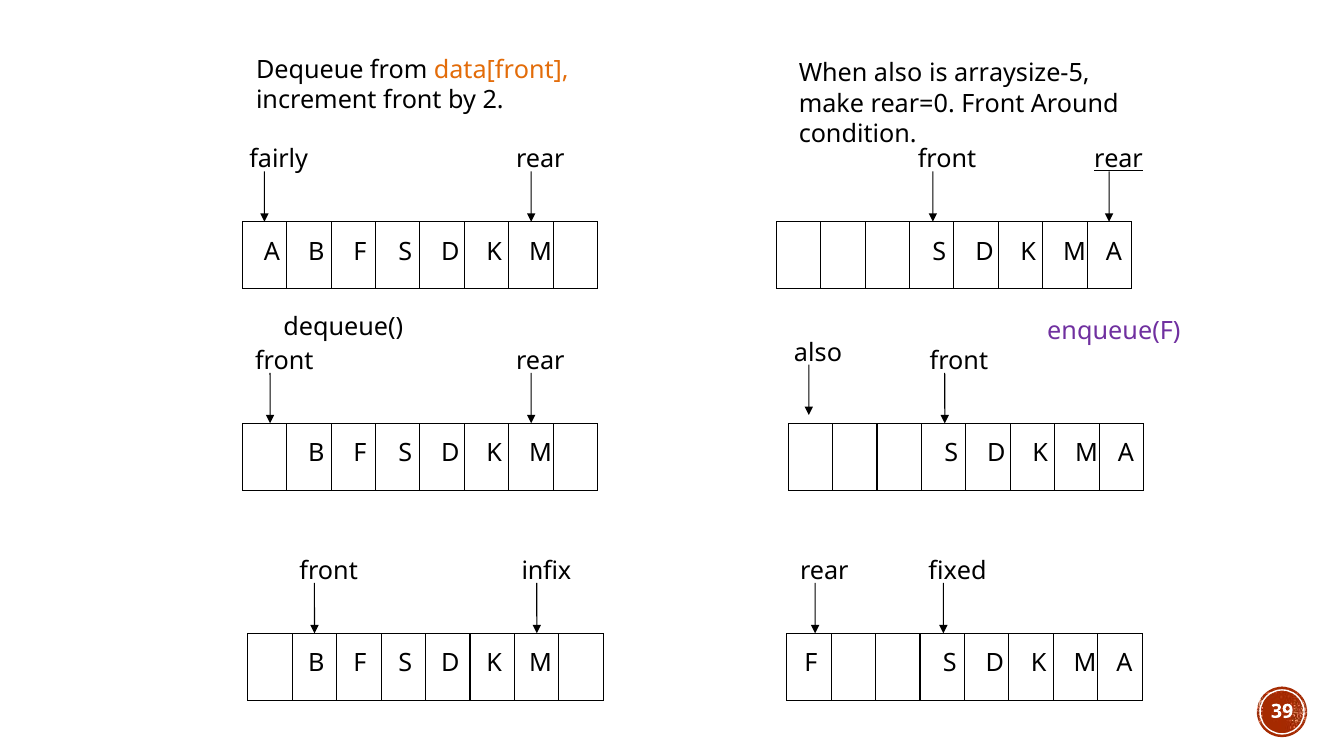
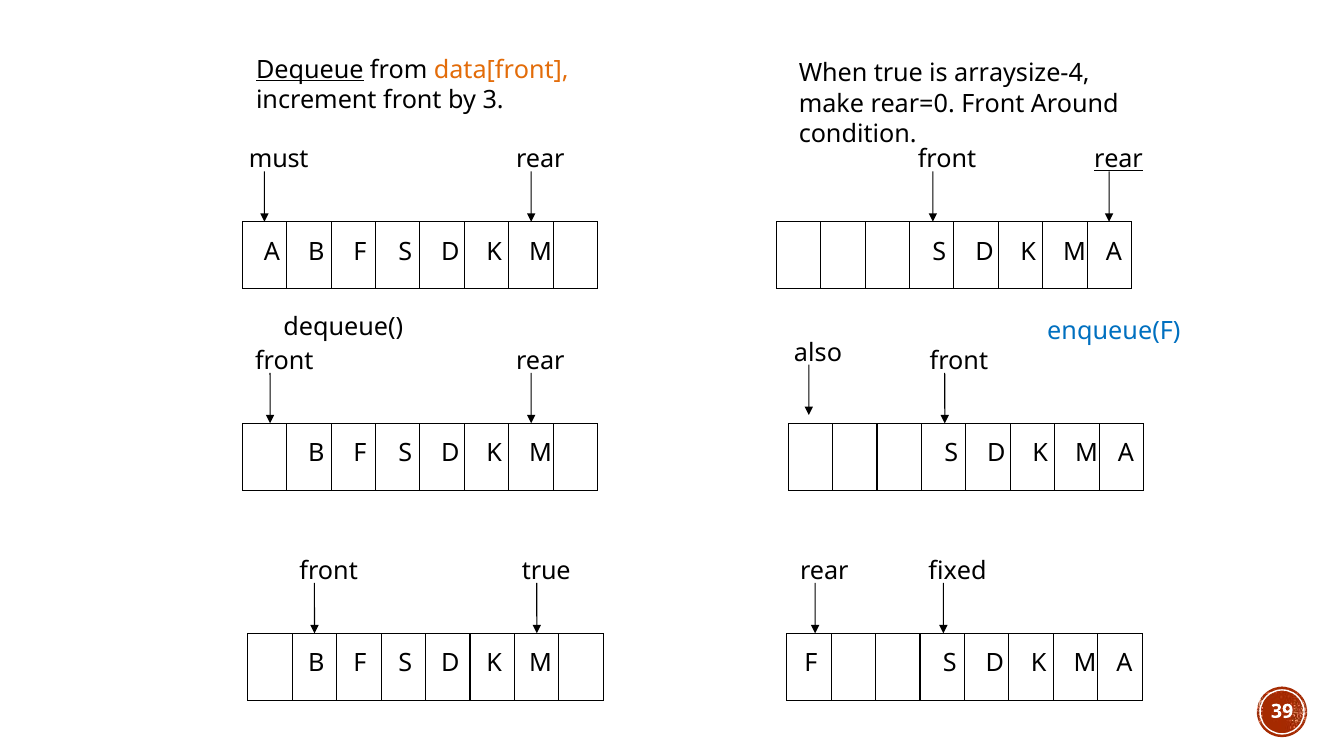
Dequeue underline: none -> present
When also: also -> true
arraysize-5: arraysize-5 -> arraysize-4
2: 2 -> 3
fairly: fairly -> must
enqueue(F colour: purple -> blue
front infix: infix -> true
